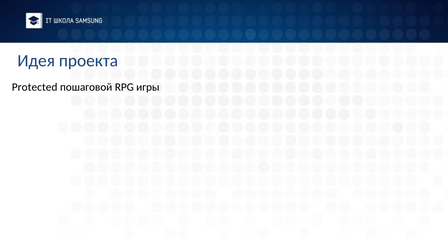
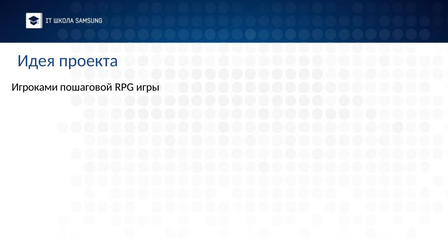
Protected: Protected -> Игроками
